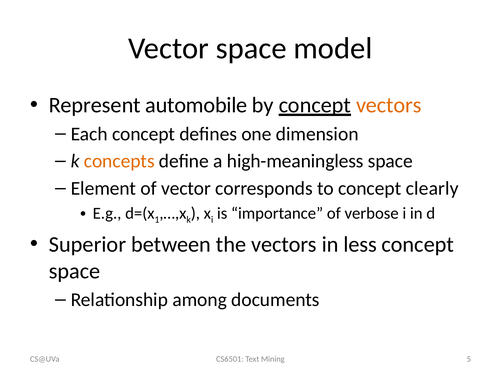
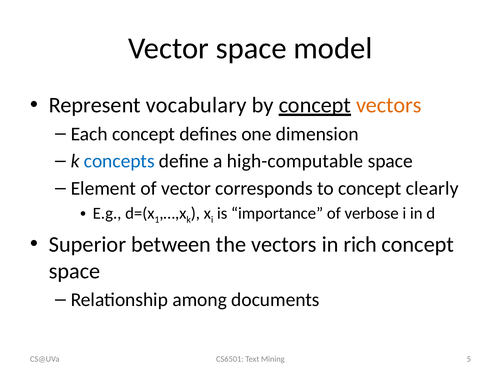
automobile: automobile -> vocabulary
concepts colour: orange -> blue
high-meaningless: high-meaningless -> high-computable
less: less -> rich
